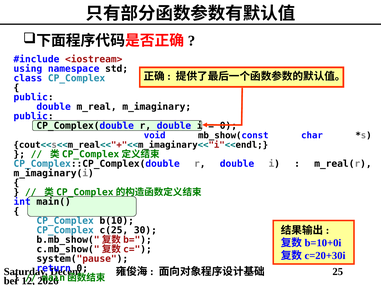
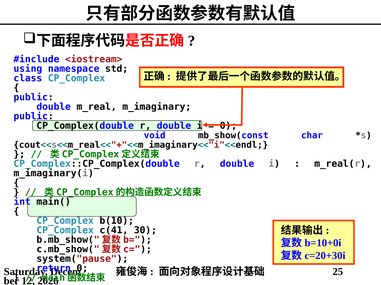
c(25: c(25 -> c(41
